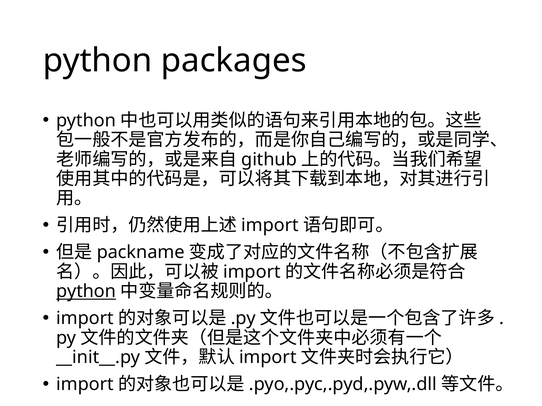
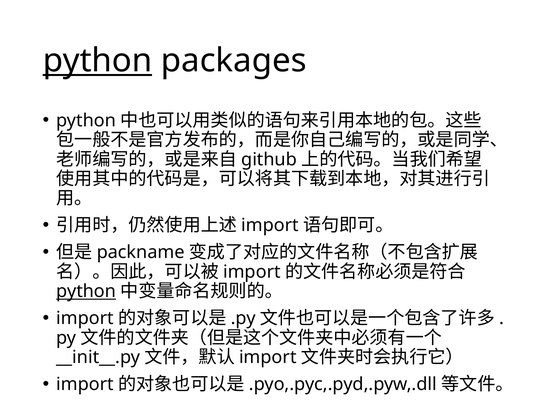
python at (97, 61) underline: none -> present
